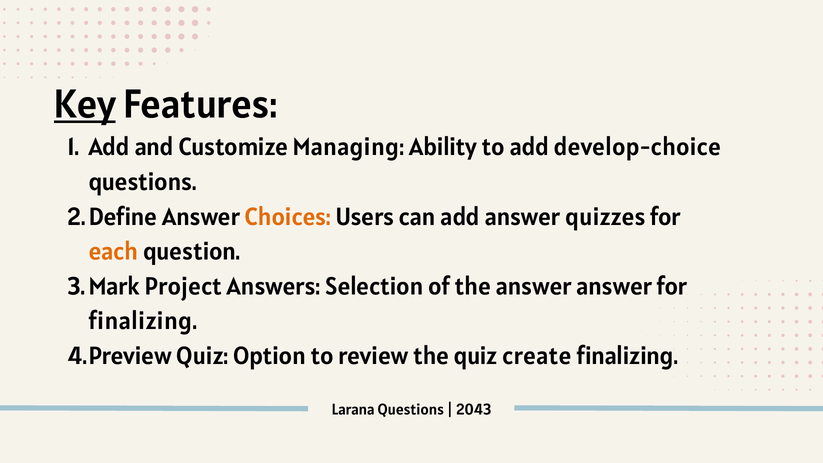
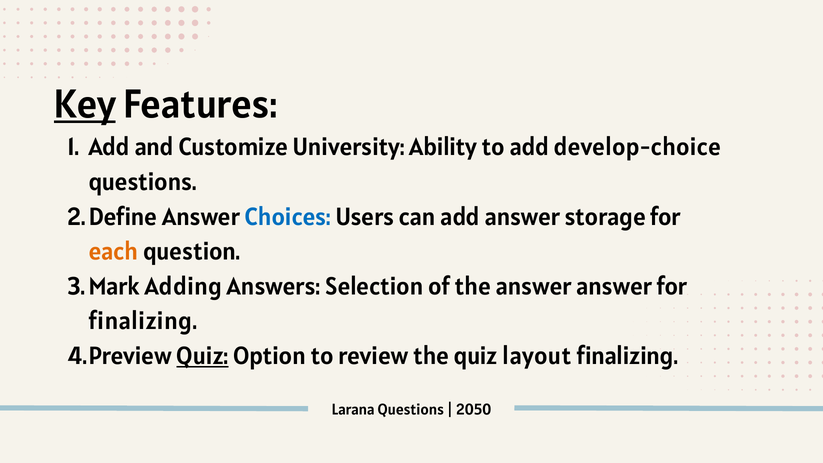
Managing: Managing -> University
Choices colour: orange -> blue
quizzes: quizzes -> storage
Project: Project -> Adding
Quiz at (203, 356) underline: none -> present
create: create -> layout
2043: 2043 -> 2050
